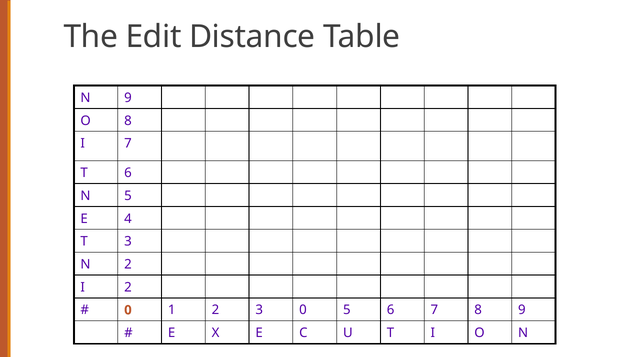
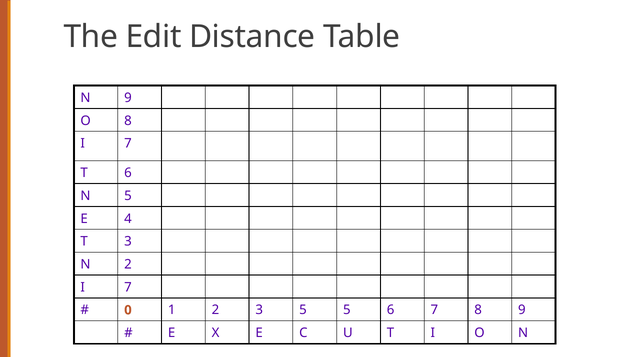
2 at (128, 287): 2 -> 7
3 0: 0 -> 5
